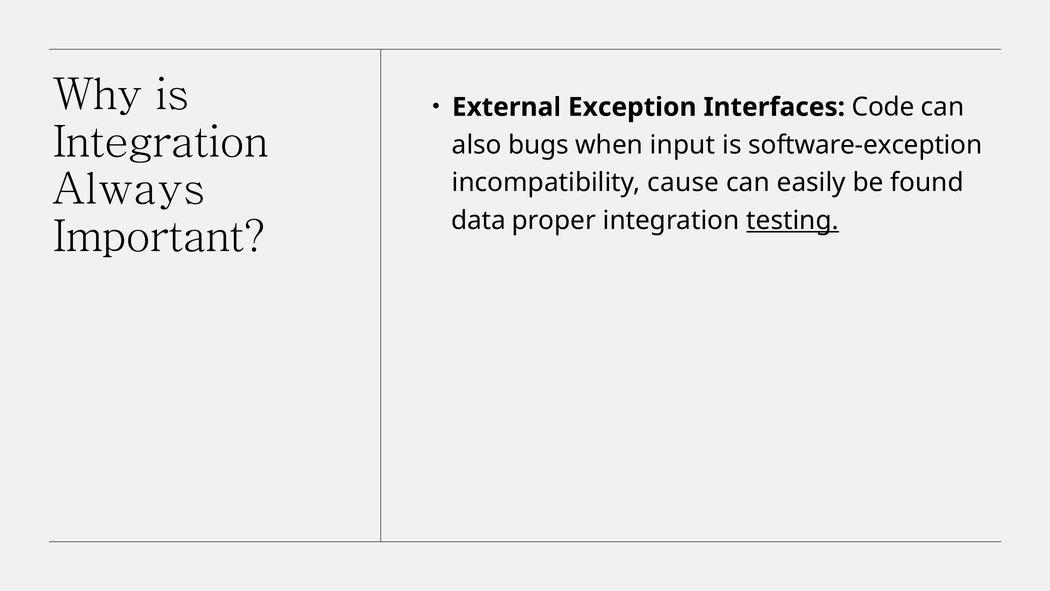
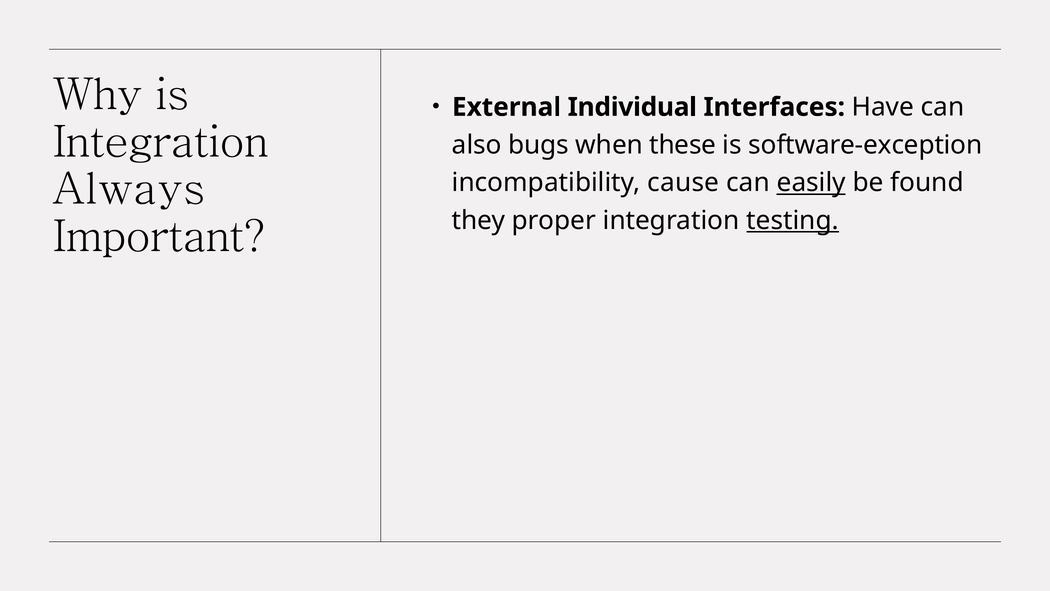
Exception: Exception -> Individual
Code: Code -> Have
input: input -> these
easily underline: none -> present
data: data -> they
